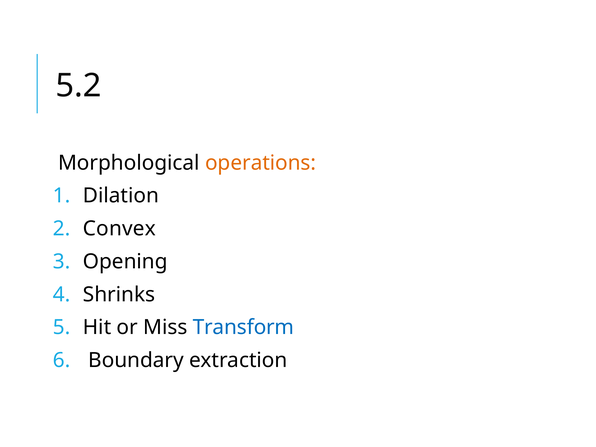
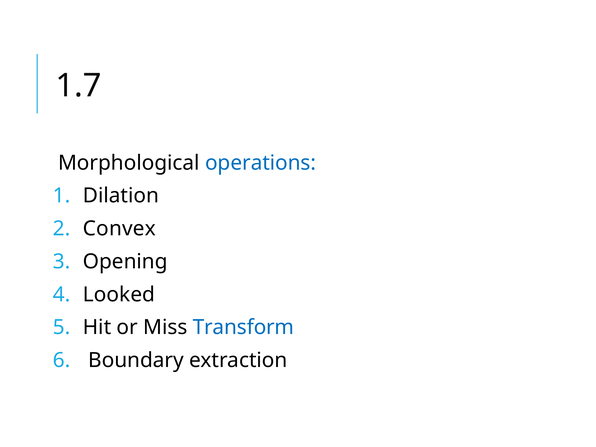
5.2: 5.2 -> 1.7
operations colour: orange -> blue
Shrinks: Shrinks -> Looked
